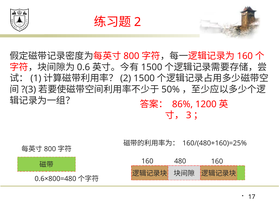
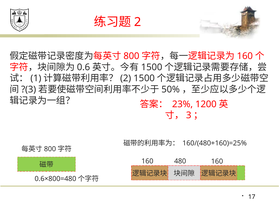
86%: 86% -> 23%
